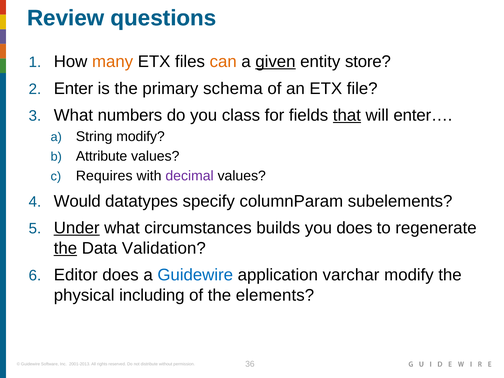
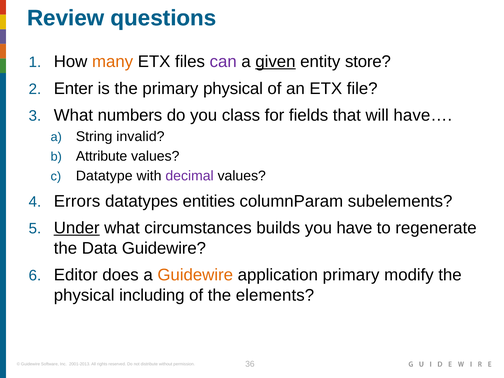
can colour: orange -> purple
primary schema: schema -> physical
that underline: present -> none
enter…: enter… -> have…
String modify: modify -> invalid
Requires: Requires -> Datatype
Would: Would -> Errors
specify: specify -> entities
you does: does -> have
the at (65, 248) underline: present -> none
Data Validation: Validation -> Guidewire
Guidewire at (195, 275) colour: blue -> orange
application varchar: varchar -> primary
